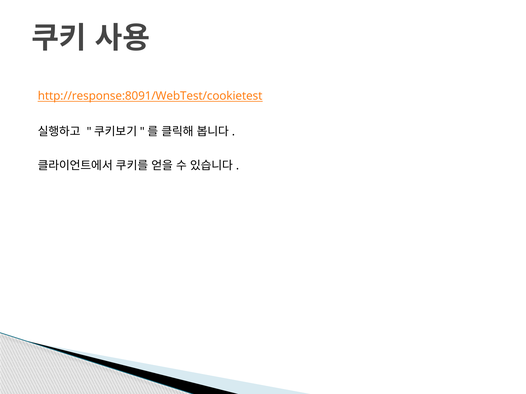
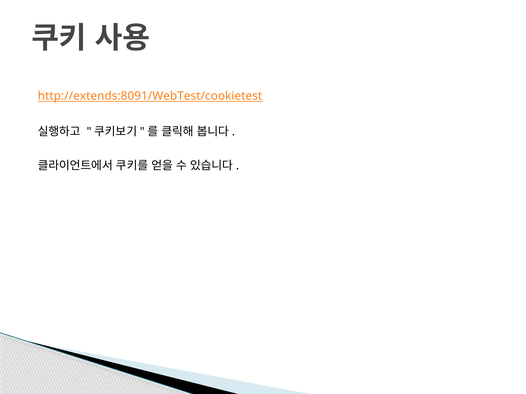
http://response:8091/WebTest/cookietest: http://response:8091/WebTest/cookietest -> http://extends:8091/WebTest/cookietest
